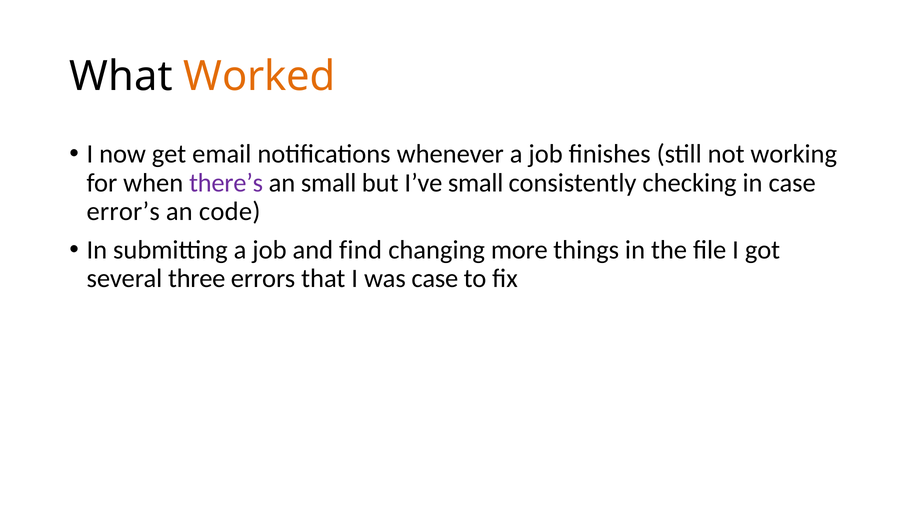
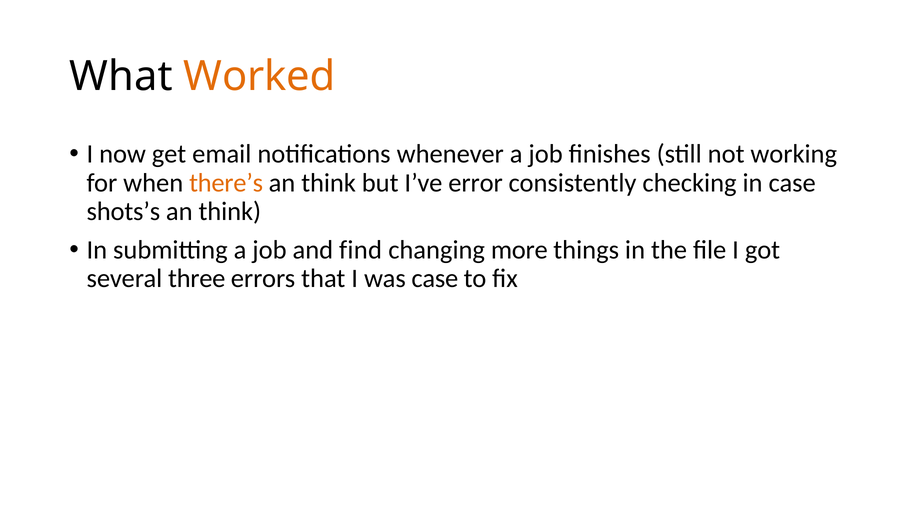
there’s colour: purple -> orange
small at (329, 183): small -> think
I’ve small: small -> error
error’s: error’s -> shots’s
code at (230, 211): code -> think
